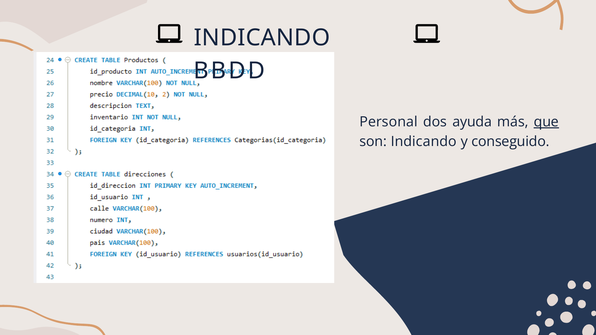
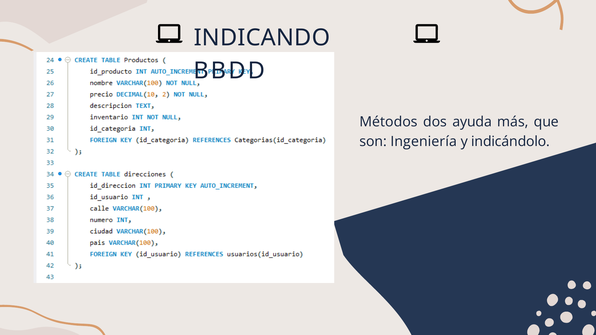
Personal: Personal -> Métodos
que underline: present -> none
son Indicando: Indicando -> Ingeniería
conseguido: conseguido -> indicándolo
